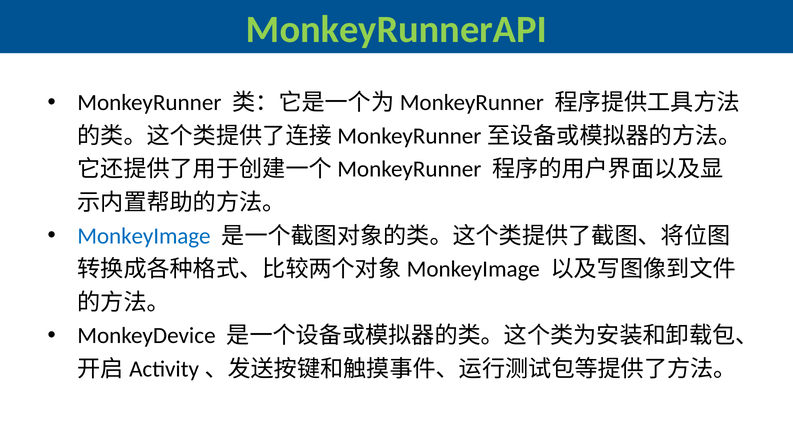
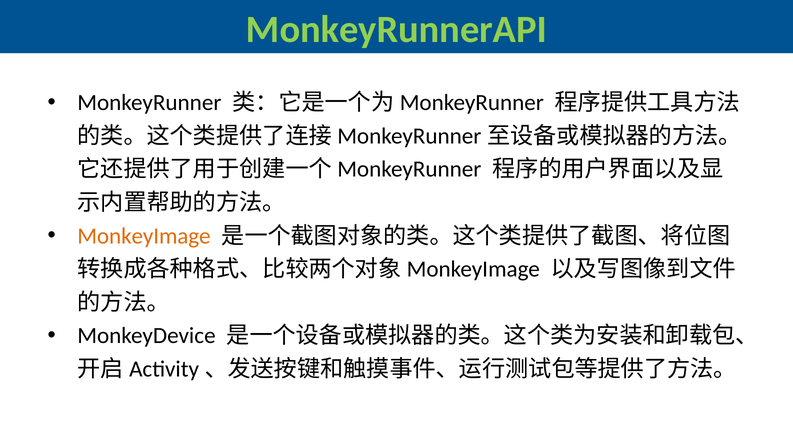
MonkeyImage colour: blue -> orange
